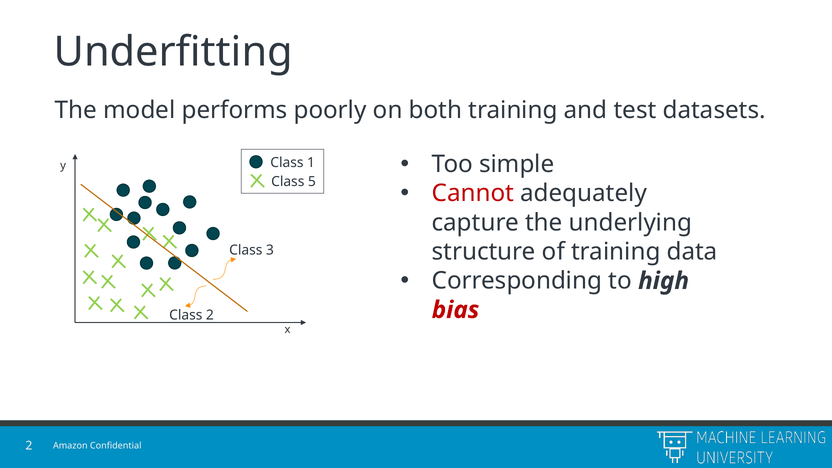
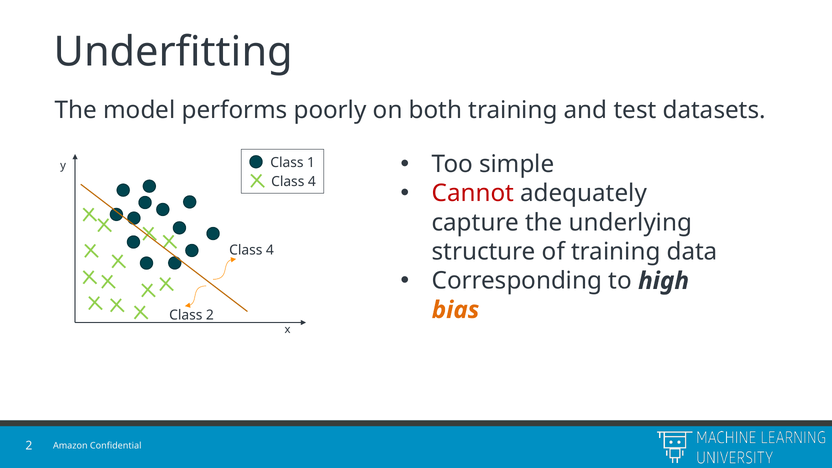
5 at (312, 182): 5 -> 4
3 at (270, 250): 3 -> 4
bias colour: red -> orange
